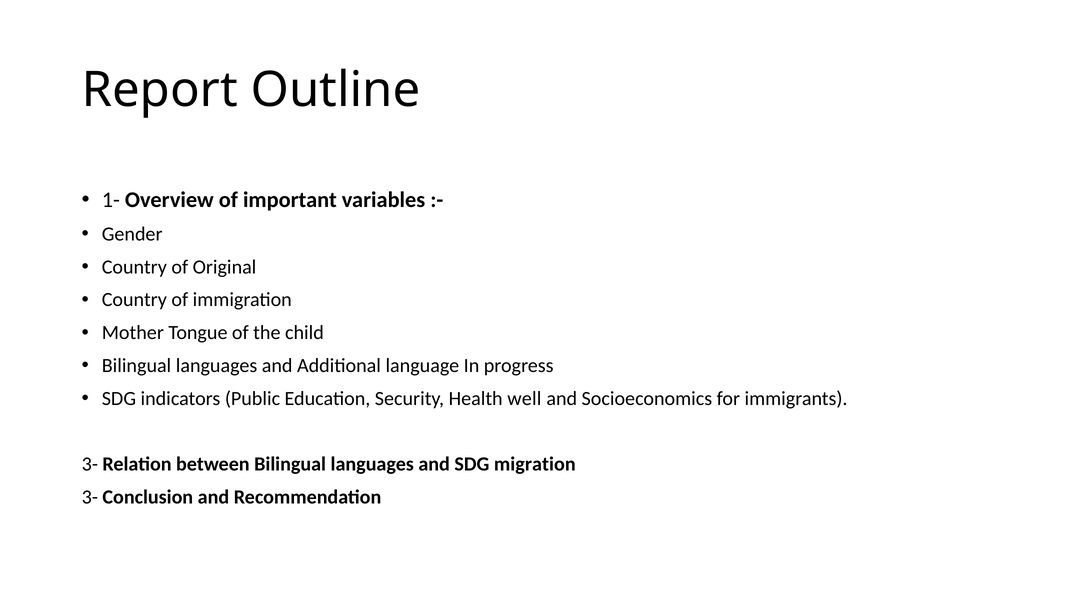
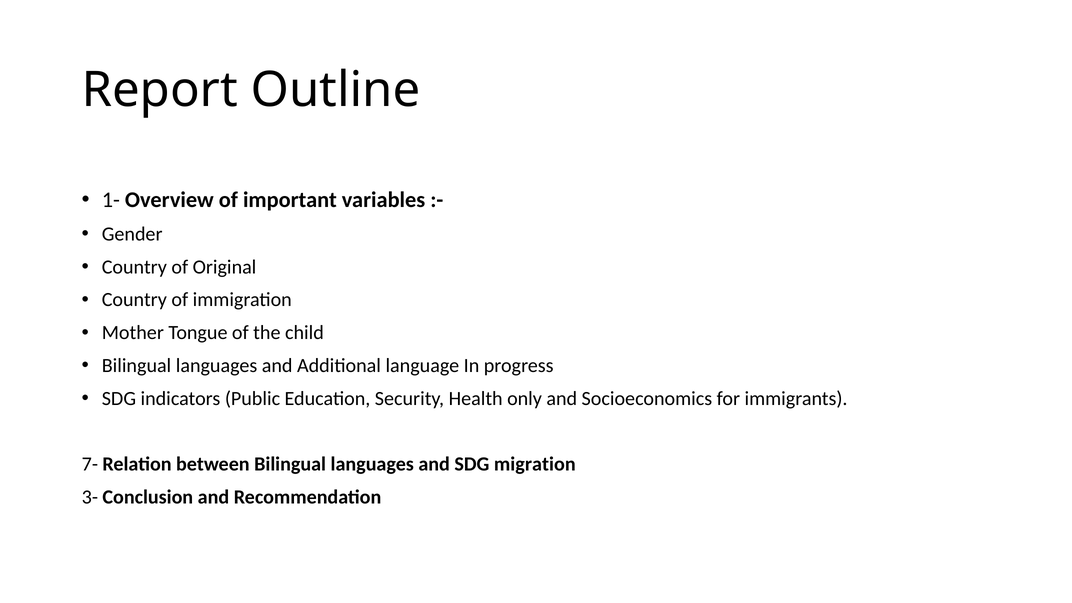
well: well -> only
3- at (90, 464): 3- -> 7-
